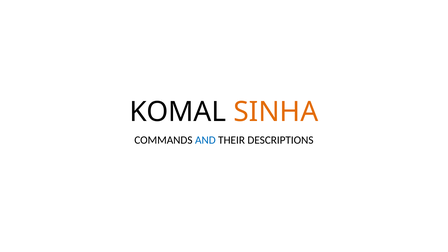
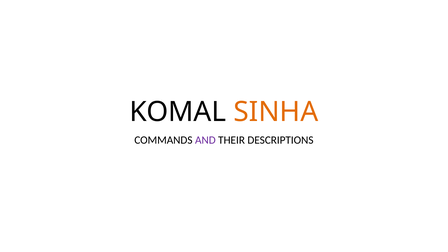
AND colour: blue -> purple
